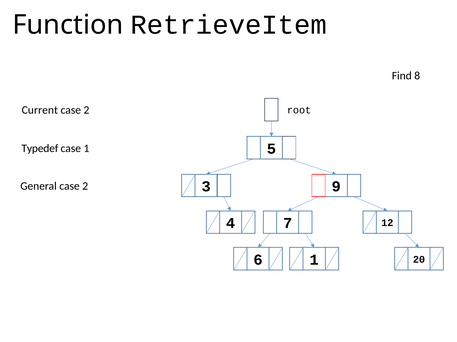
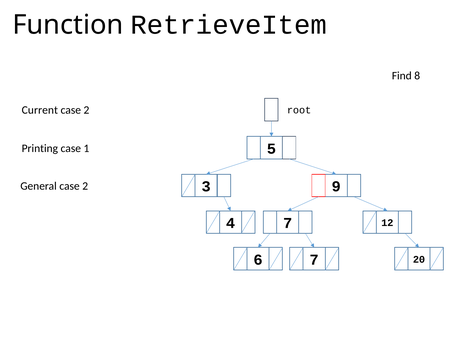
Typedef: Typedef -> Printing
6 1: 1 -> 7
